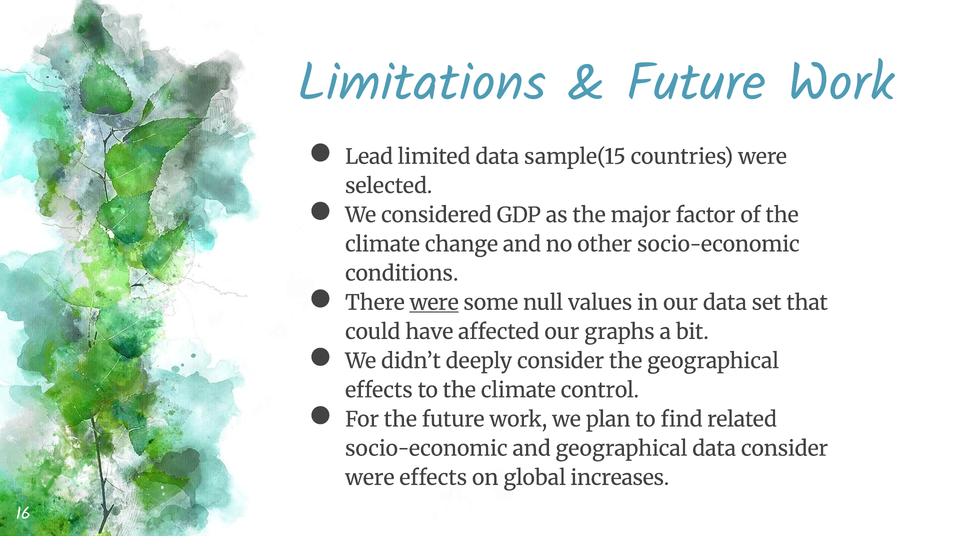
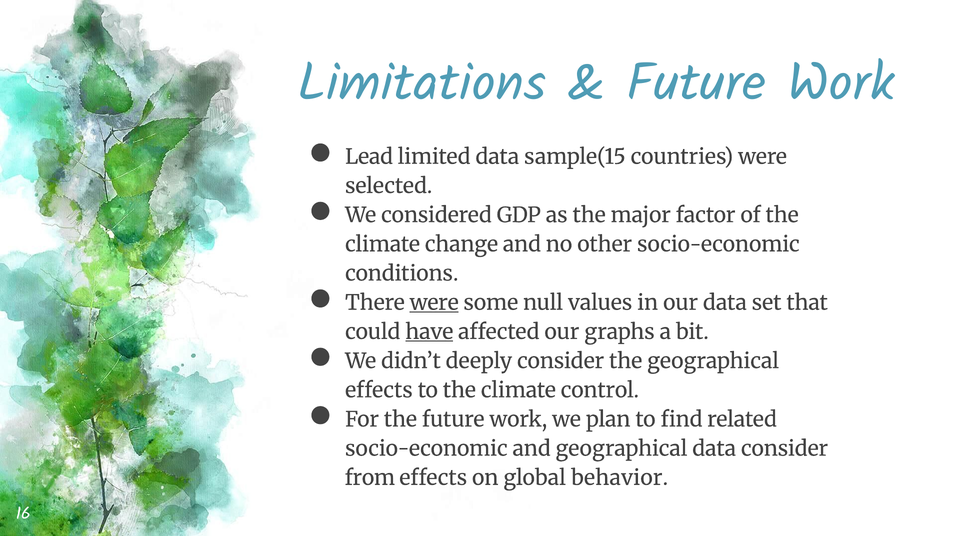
have underline: none -> present
were at (370, 478): were -> from
increases: increases -> behavior
